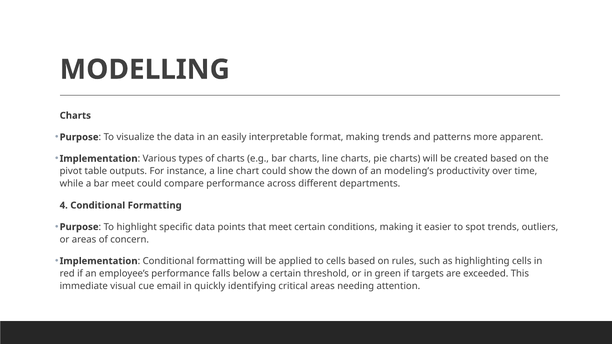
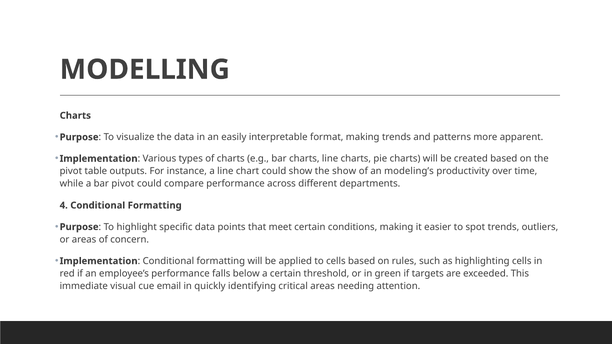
the down: down -> show
bar meet: meet -> pivot
